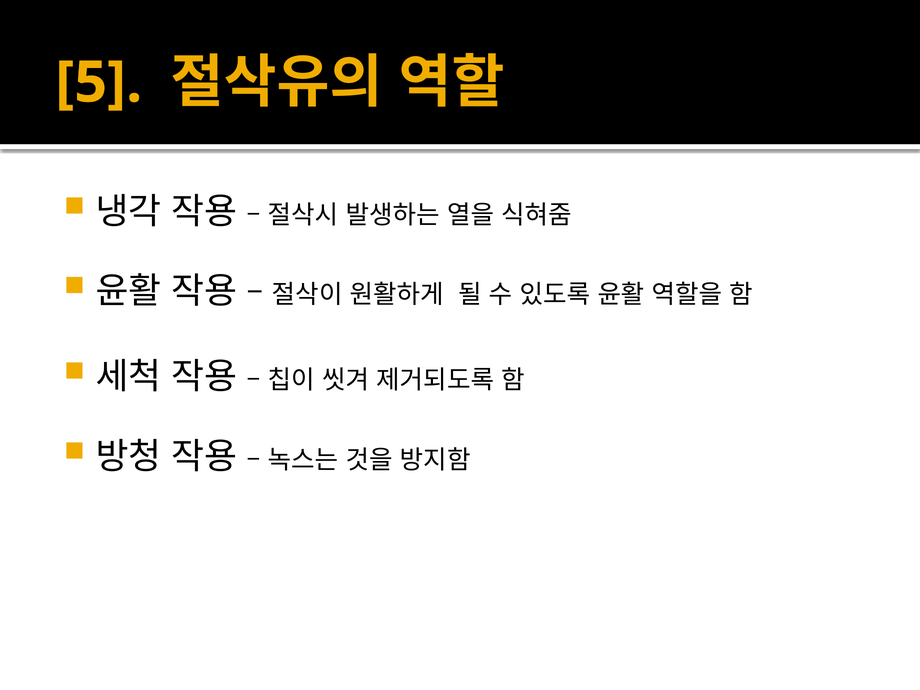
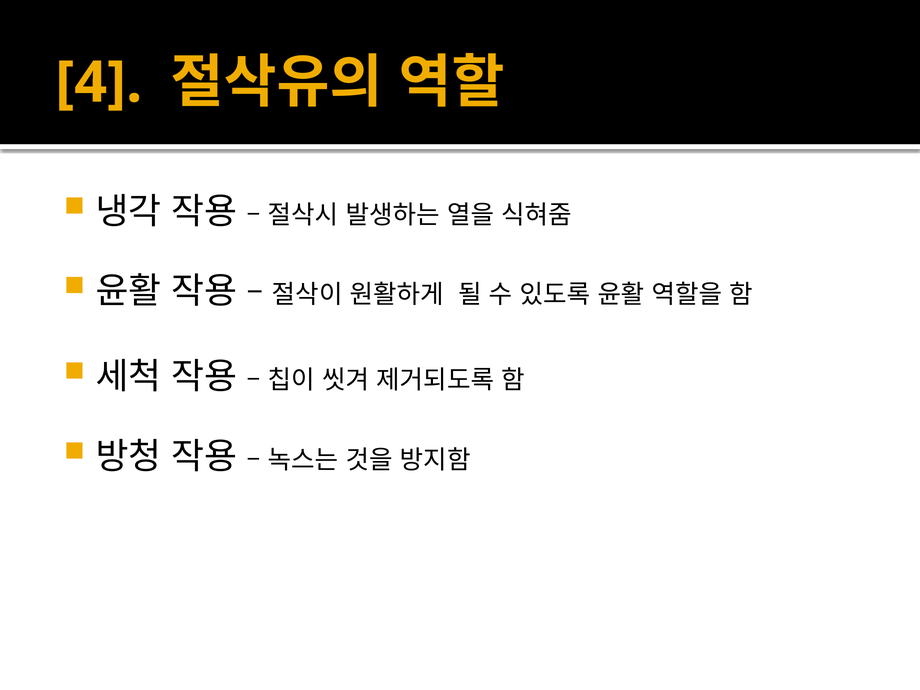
5: 5 -> 4
